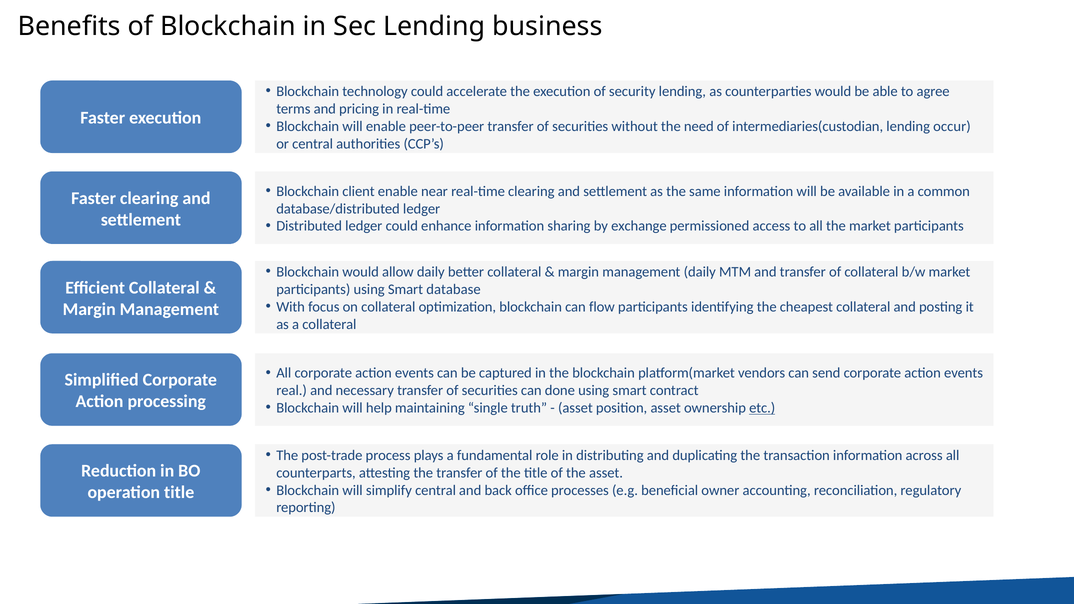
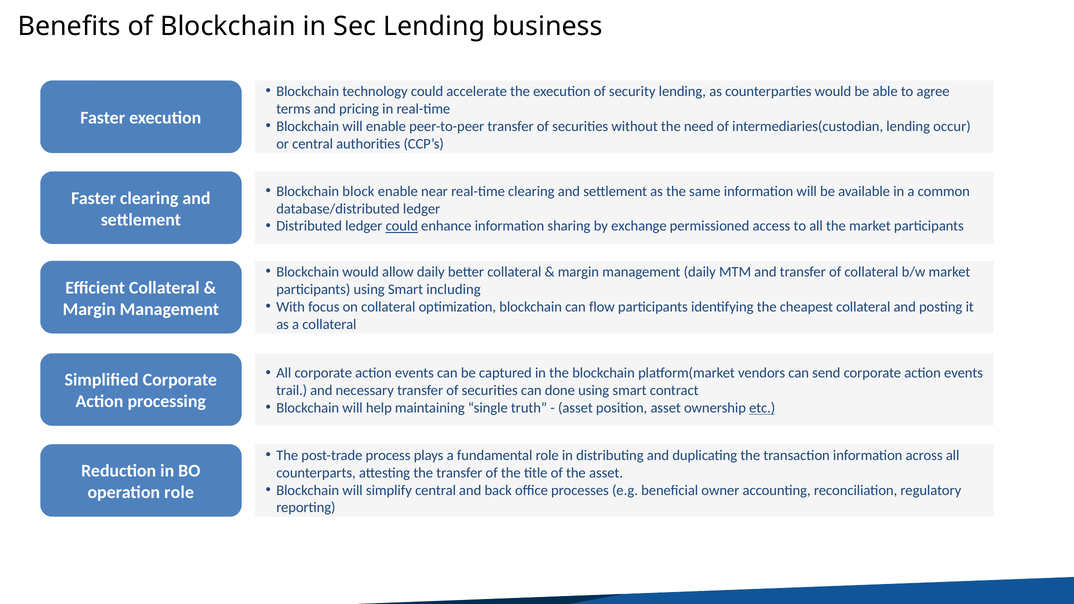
client: client -> block
could at (402, 226) underline: none -> present
database: database -> including
real: real -> trail
operation title: title -> role
